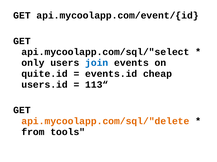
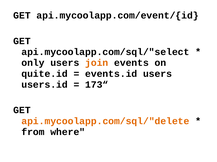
join colour: blue -> orange
events.id cheap: cheap -> users
113“: 113“ -> 173“
tools: tools -> where
